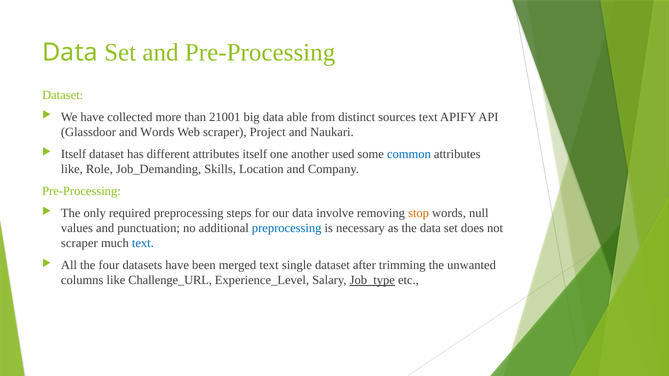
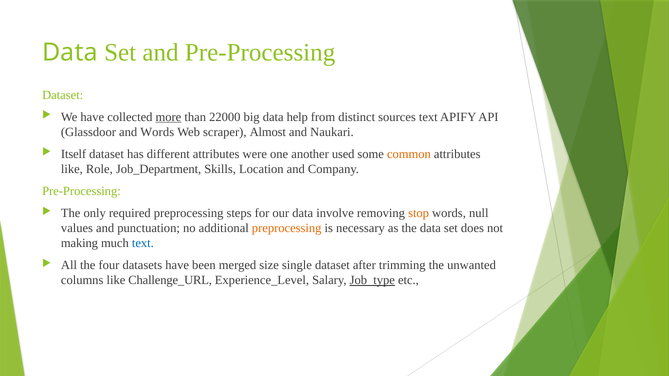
more underline: none -> present
21001: 21001 -> 22000
able: able -> help
Project: Project -> Almost
attributes itself: itself -> were
common colour: blue -> orange
Job_Demanding: Job_Demanding -> Job_Department
preprocessing at (287, 228) colour: blue -> orange
scraper at (79, 243): scraper -> making
merged text: text -> size
